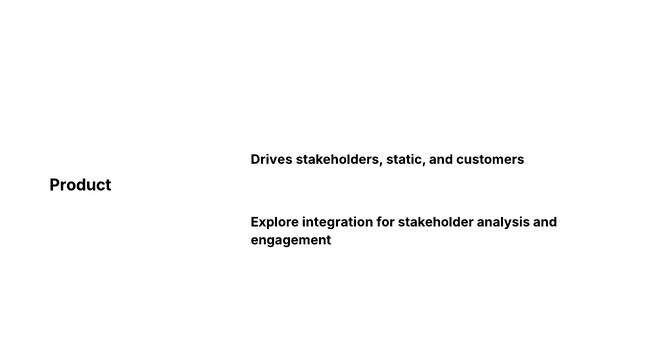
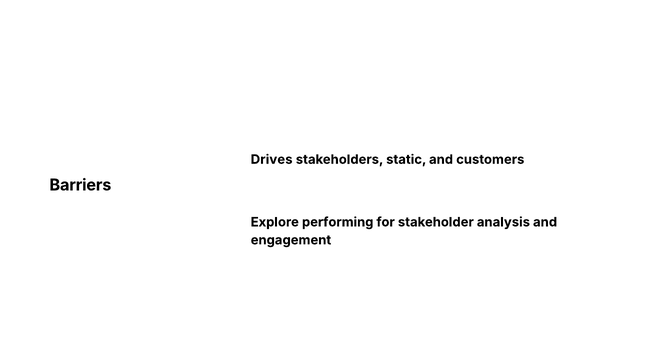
Product: Product -> Barriers
integration: integration -> performing
